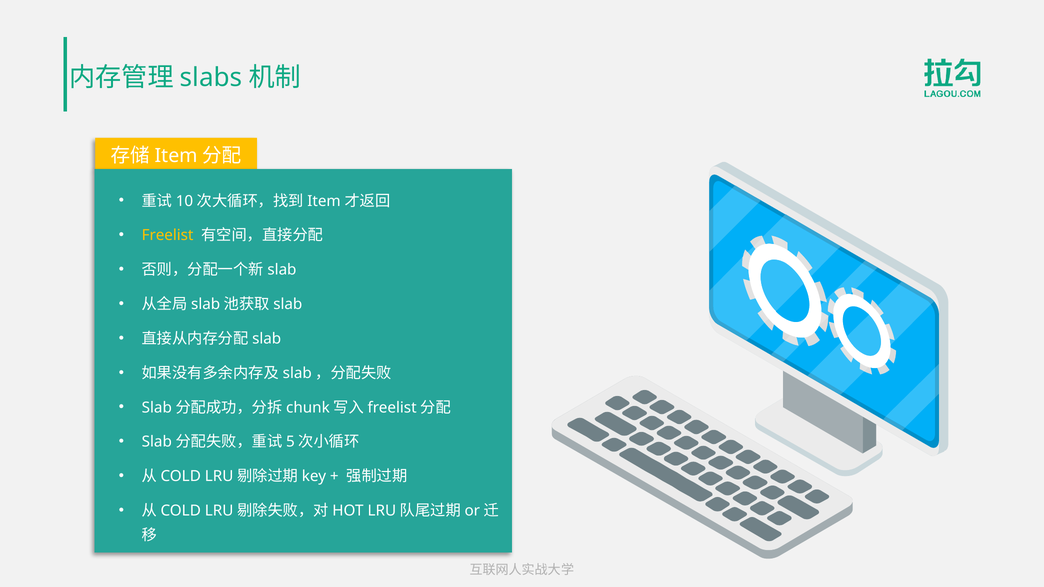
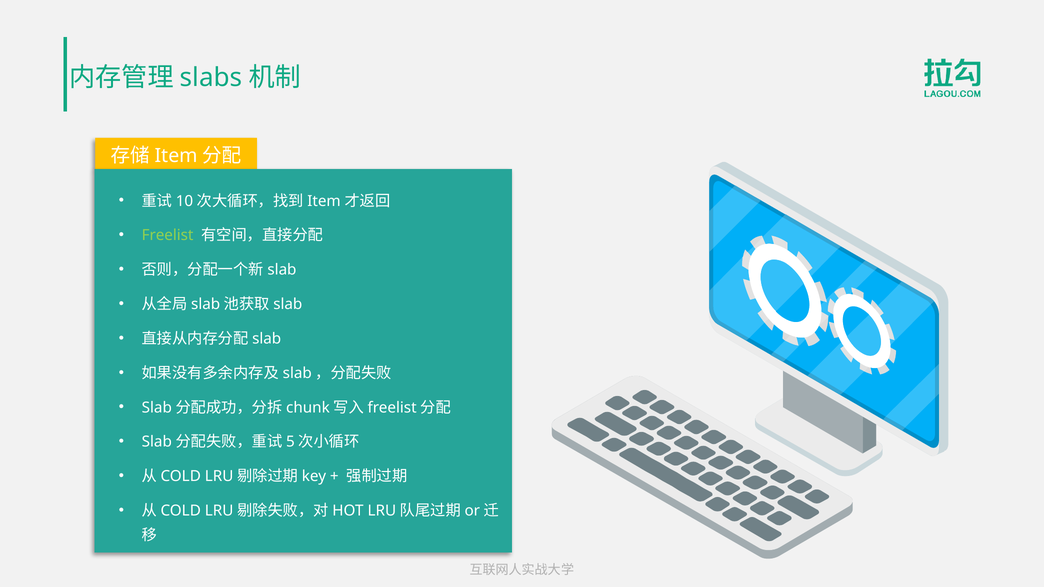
Freelist colour: yellow -> light green
